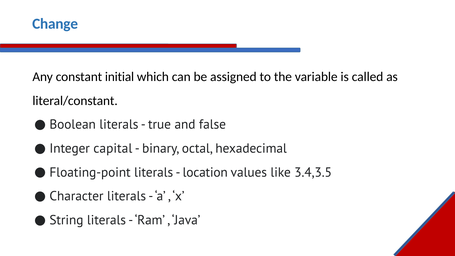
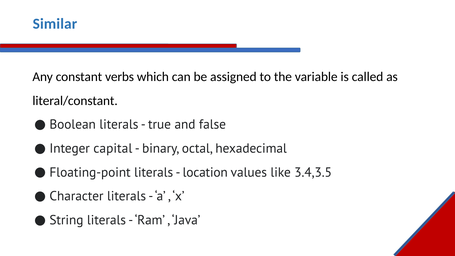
Change: Change -> Similar
initial: initial -> verbs
